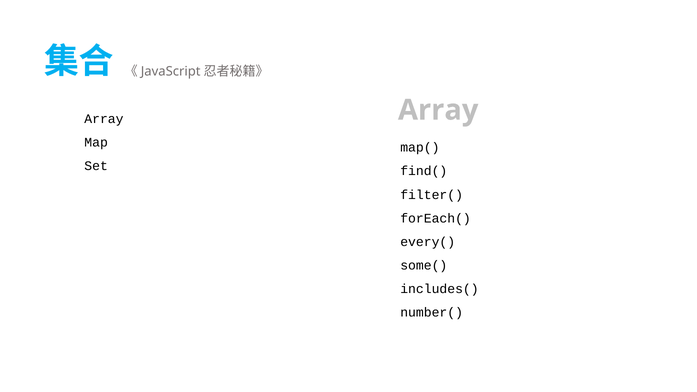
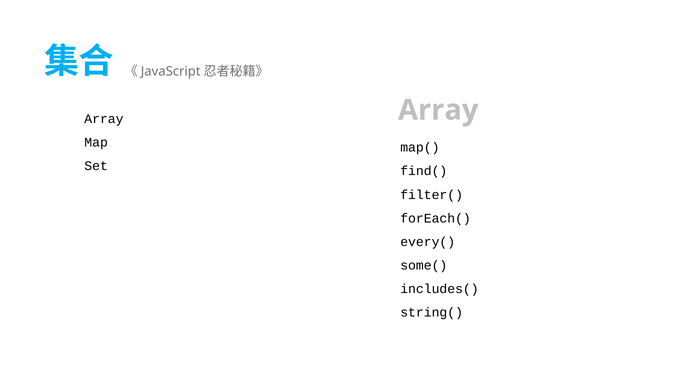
number(: number( -> string(
